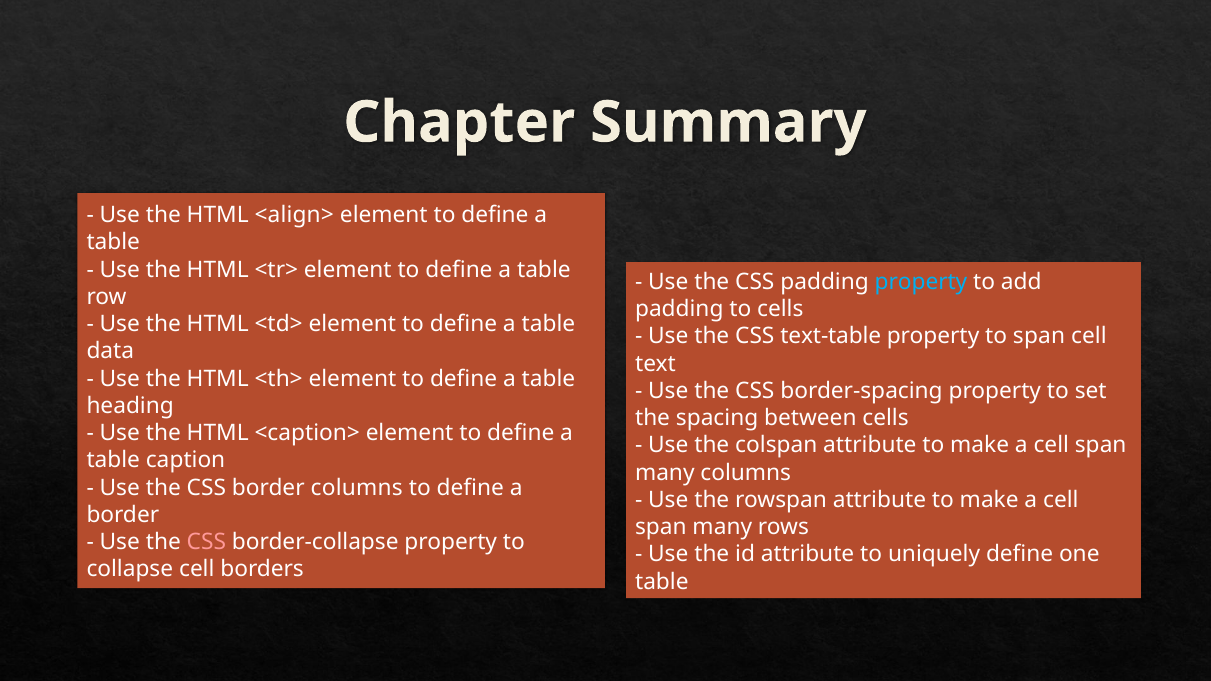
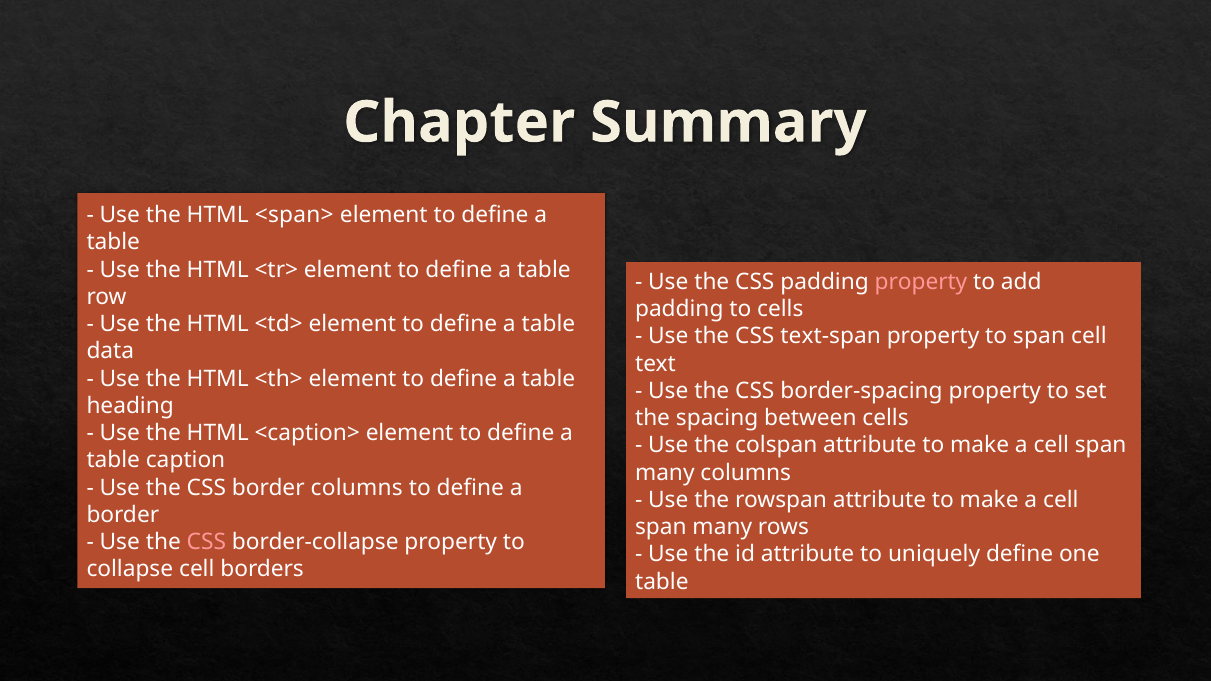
<align>: <align> -> <span>
property at (921, 282) colour: light blue -> pink
text-table: text-table -> text-span
